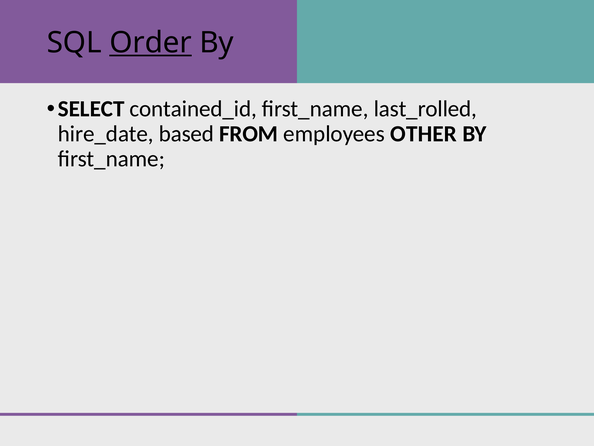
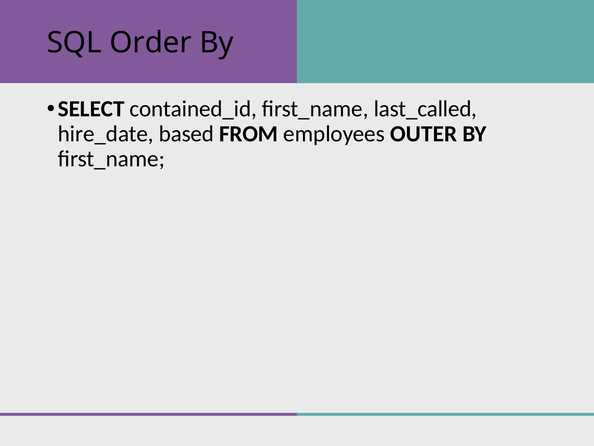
Order underline: present -> none
last_rolled: last_rolled -> last_called
OTHER: OTHER -> OUTER
